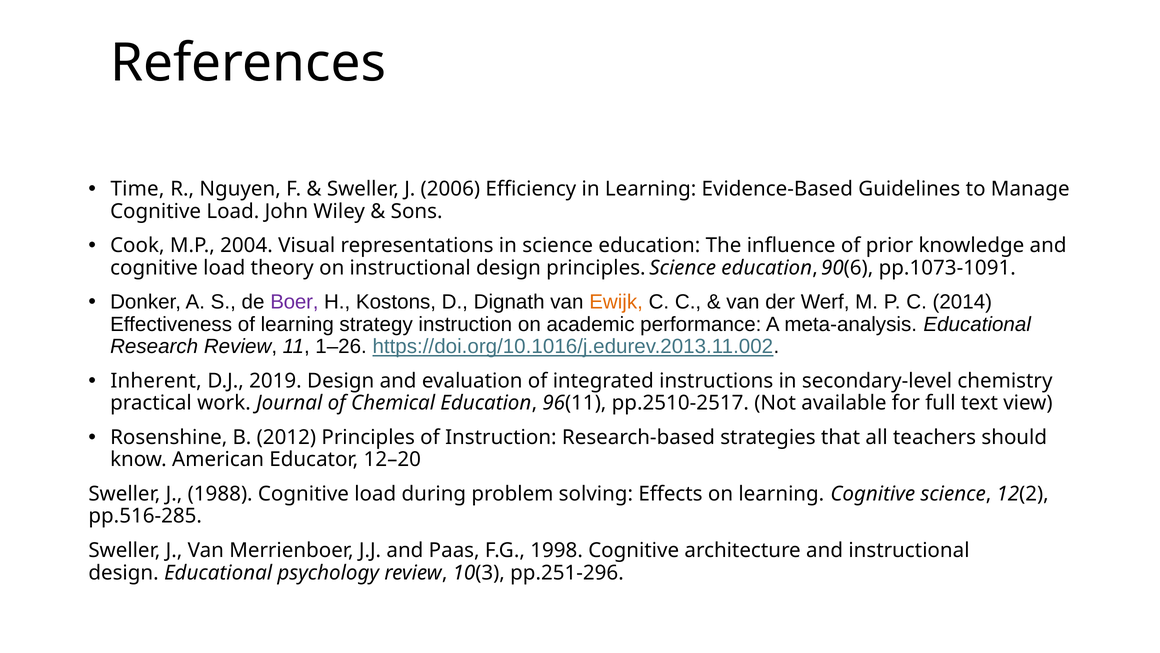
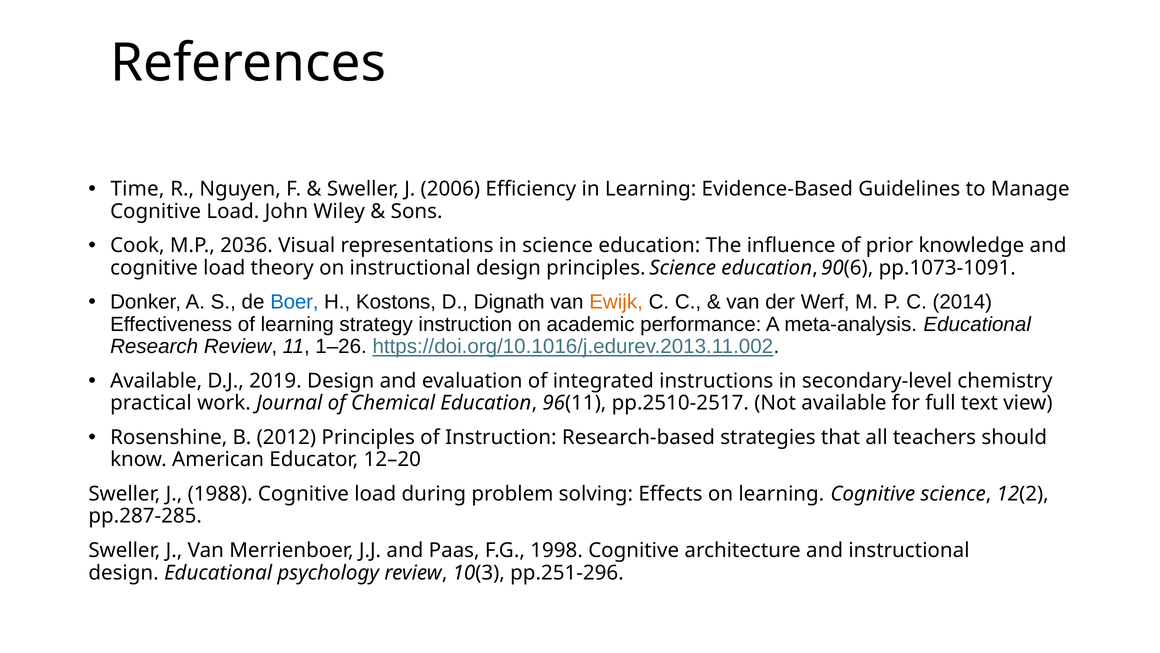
2004: 2004 -> 2036
Boer colour: purple -> blue
Inherent at (156, 381): Inherent -> Available
pp.516-285: pp.516-285 -> pp.287-285
